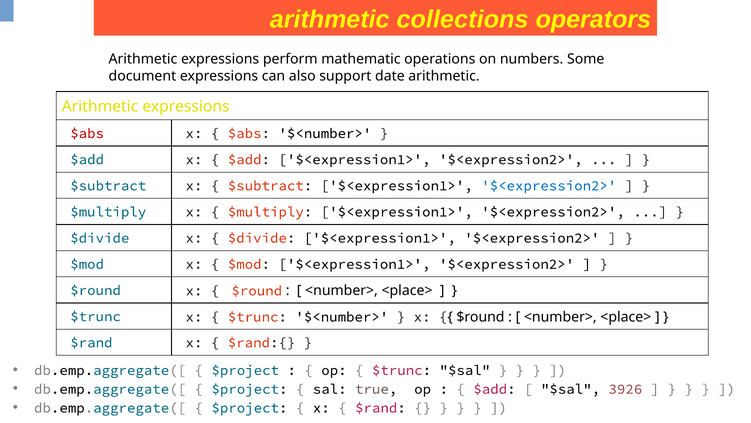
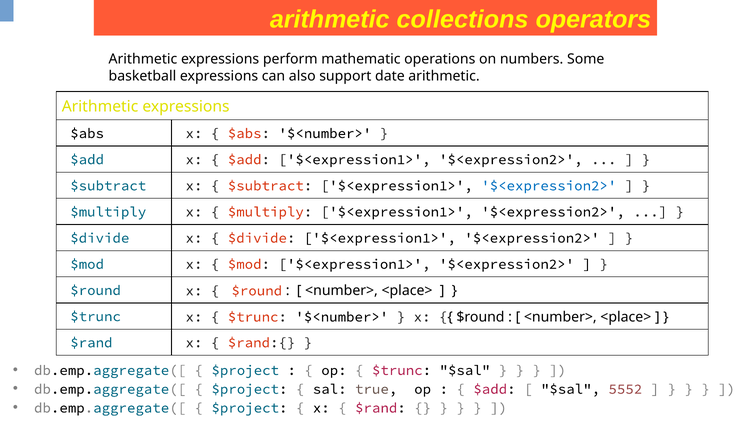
document: document -> basketball
$abs at (87, 133) colour: red -> black
3926: 3926 -> 5552
